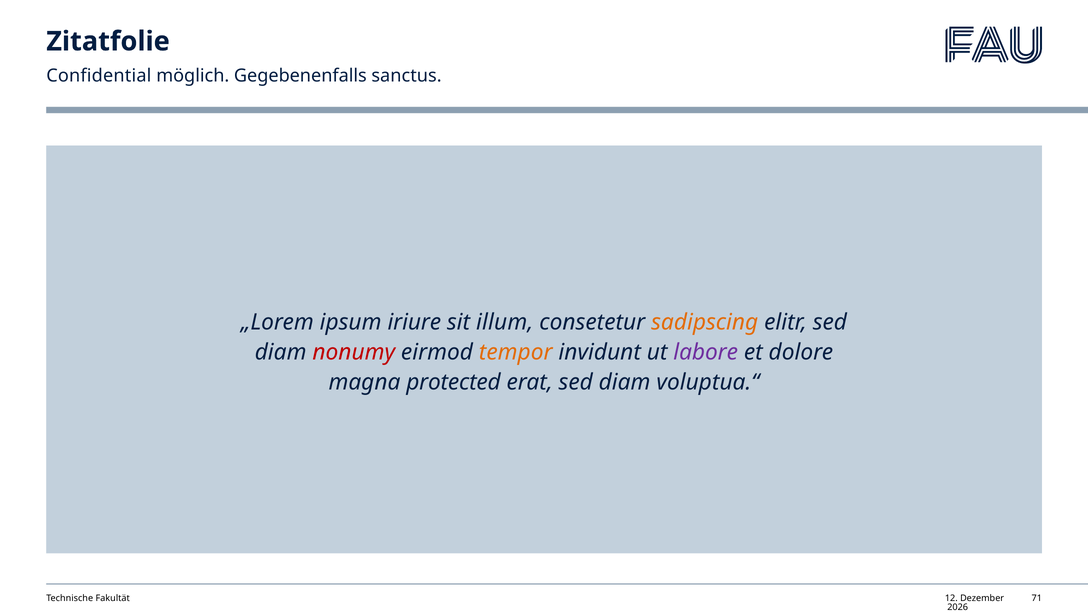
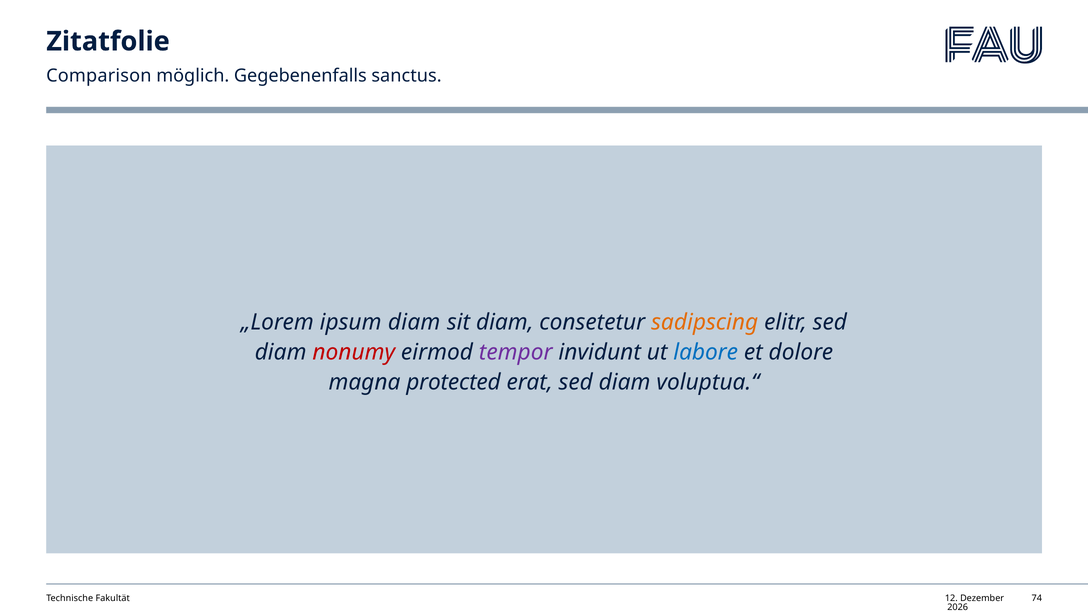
Confidential: Confidential -> Comparison
ipsum iriure: iriure -> diam
sit illum: illum -> diam
tempor colour: orange -> purple
labore colour: purple -> blue
71: 71 -> 74
